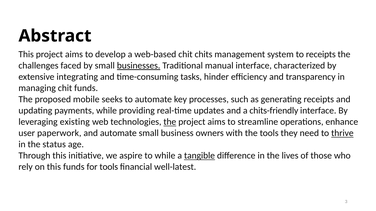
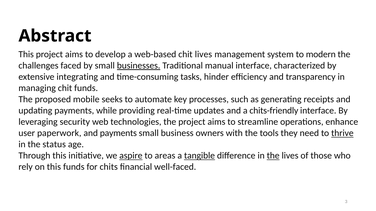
chit chits: chits -> lives
to receipts: receipts -> modern
existing: existing -> security
the at (170, 122) underline: present -> none
and automate: automate -> payments
aspire underline: none -> present
to while: while -> areas
the at (273, 156) underline: none -> present
for tools: tools -> chits
well-latest: well-latest -> well-faced
